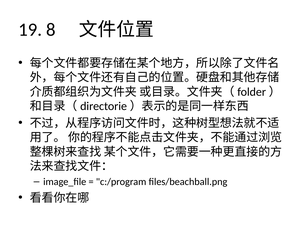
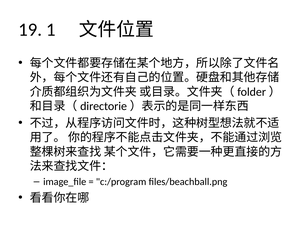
8: 8 -> 1
